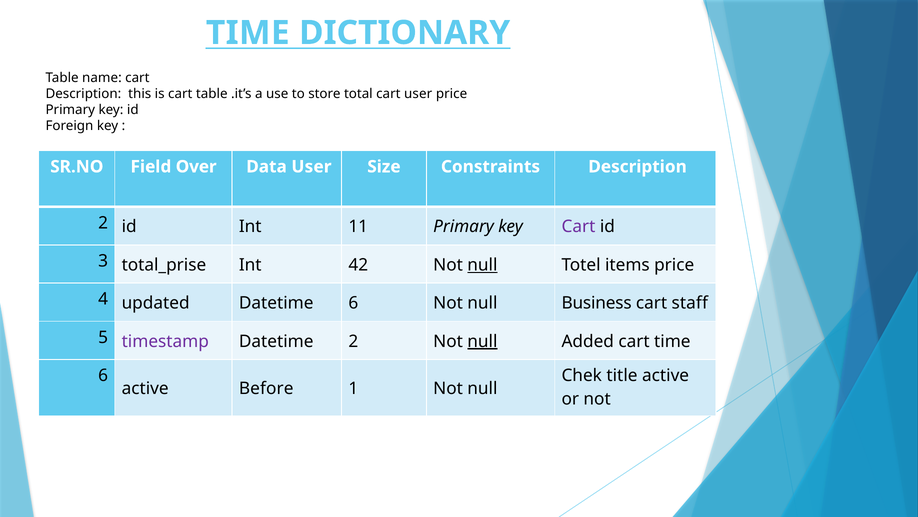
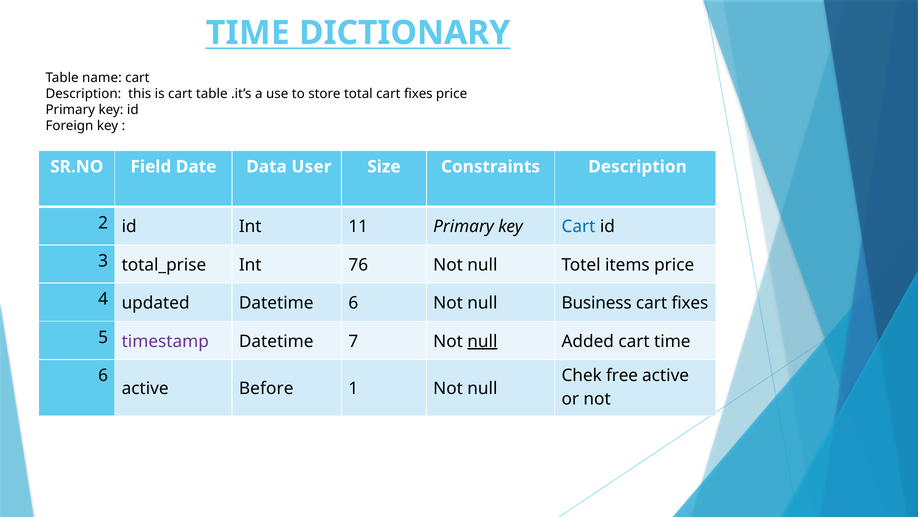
total cart user: user -> fixes
Over: Over -> Date
Cart at (578, 227) colour: purple -> blue
42: 42 -> 76
null at (482, 265) underline: present -> none
staff at (690, 303): staff -> fixes
Datetime 2: 2 -> 7
title: title -> free
